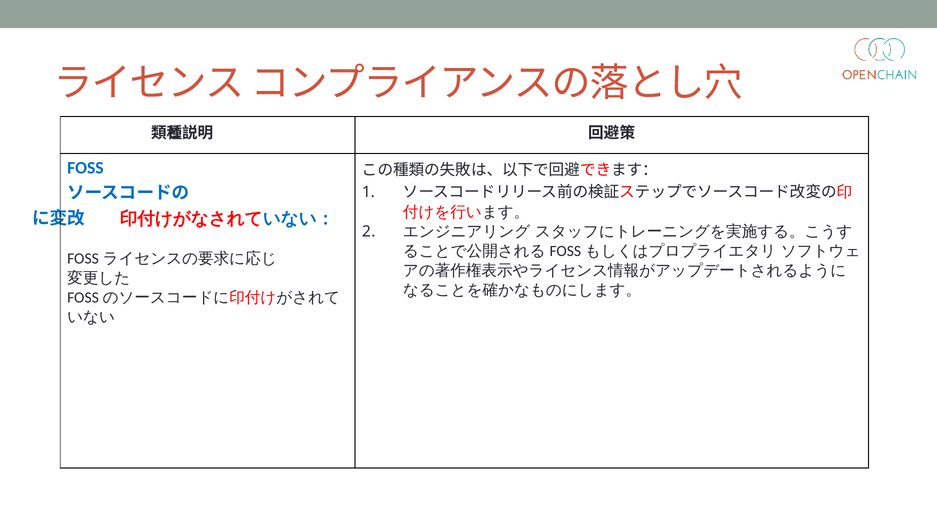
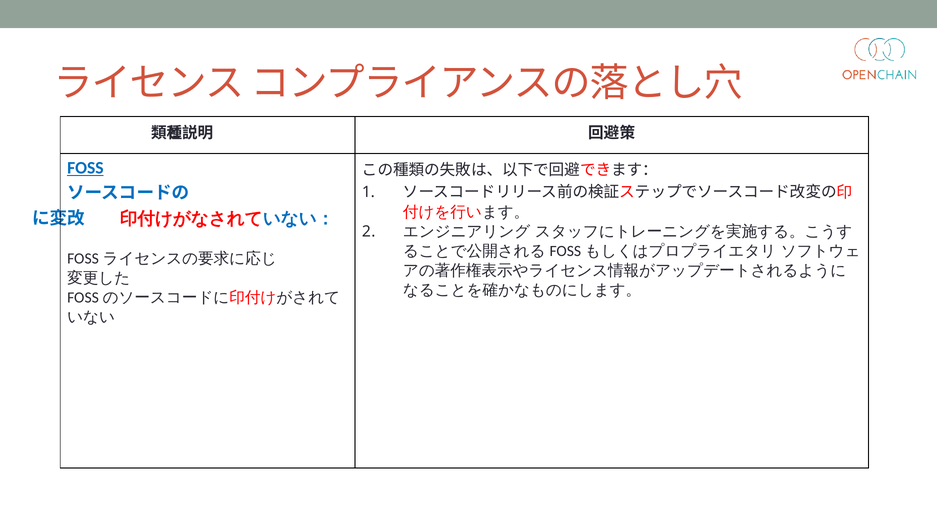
FOSS underline: none -> present
